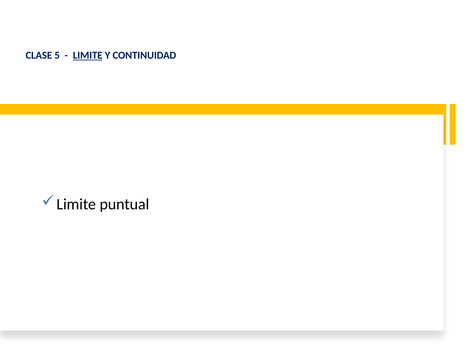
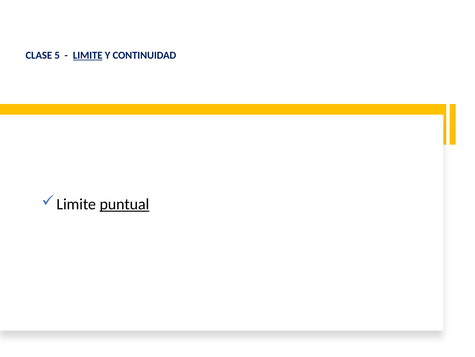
puntual underline: none -> present
